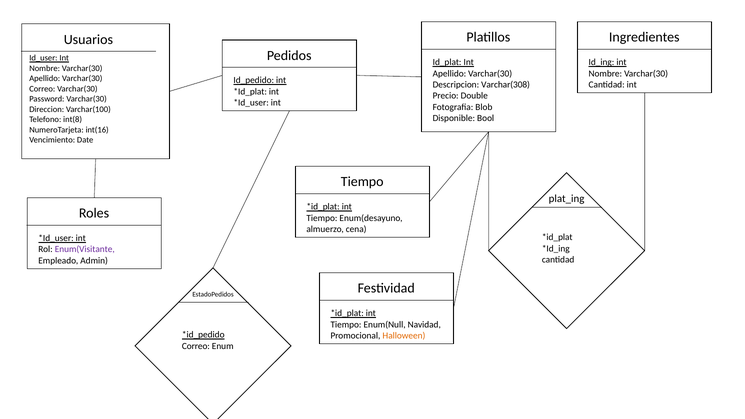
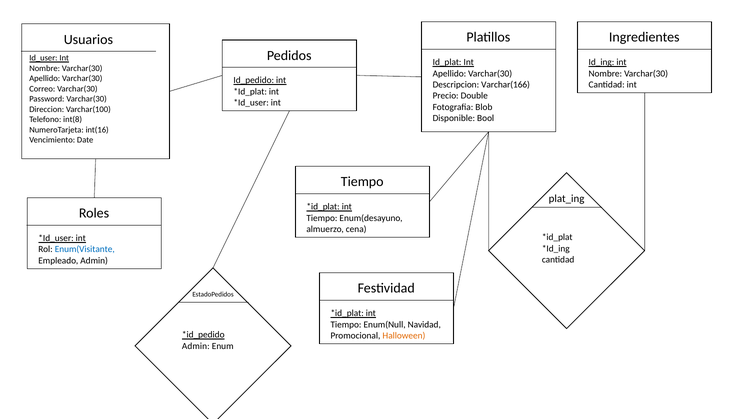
Varchar(308: Varchar(308 -> Varchar(166
Enum(Visitante colour: purple -> blue
Correo at (196, 346): Correo -> Admin
